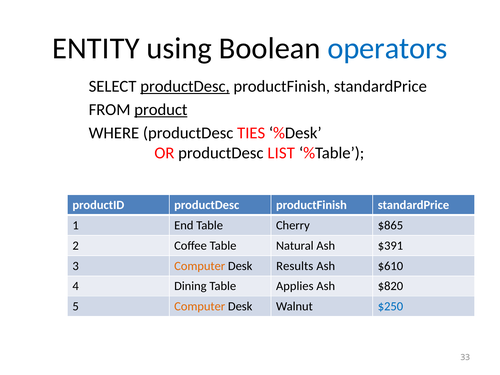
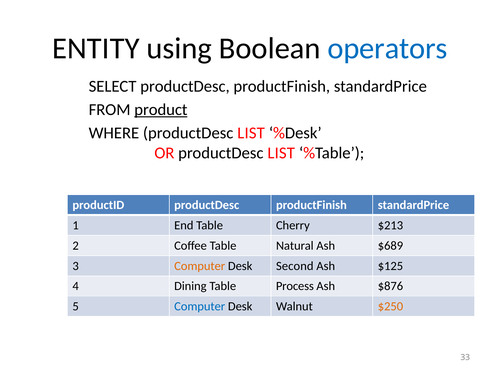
productDesc at (185, 86) underline: present -> none
WHERE productDesc TIES: TIES -> LIST
$865: $865 -> $213
$391: $391 -> $689
Results: Results -> Second
$610: $610 -> $125
Applies: Applies -> Process
$820: $820 -> $876
Computer at (200, 306) colour: orange -> blue
$250 colour: blue -> orange
